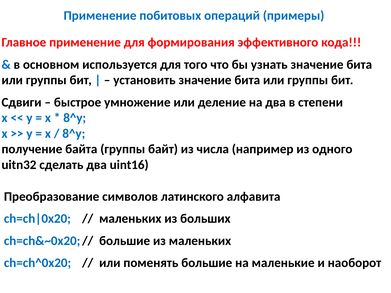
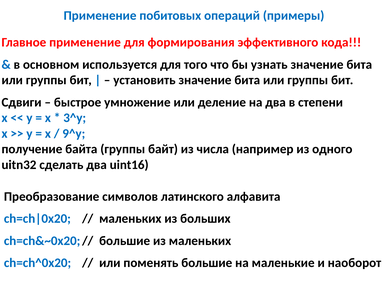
8^y at (75, 118): 8^y -> 3^y
8^y at (74, 134): 8^y -> 9^y
